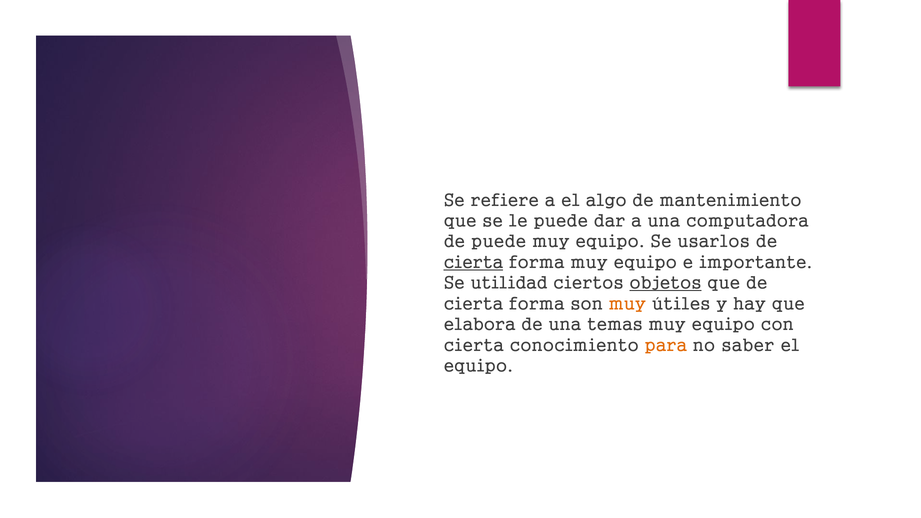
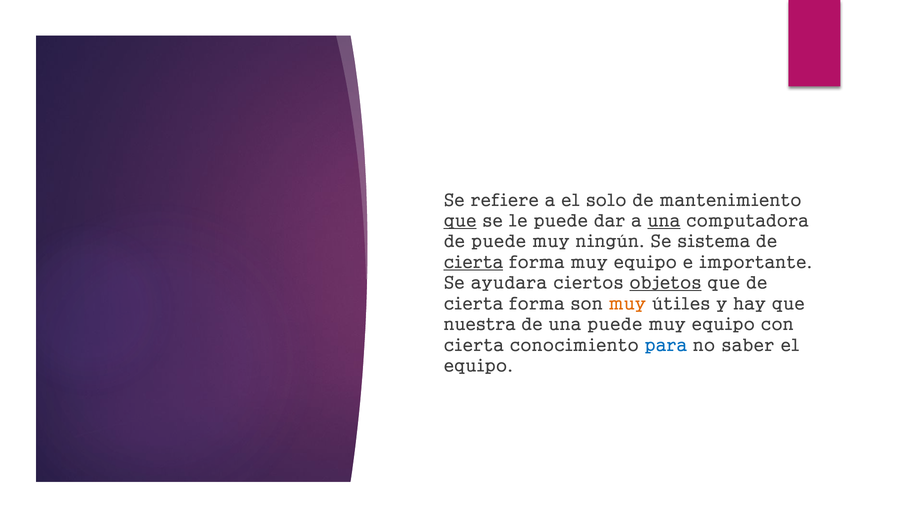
algo: algo -> solo
que at (460, 221) underline: none -> present
una at (664, 221) underline: none -> present
equipo at (610, 242): equipo -> ningún
usarlos: usarlos -> sistema
utilidad: utilidad -> ayudara
elabora: elabora -> nuestra
una temas: temas -> puede
para colour: orange -> blue
